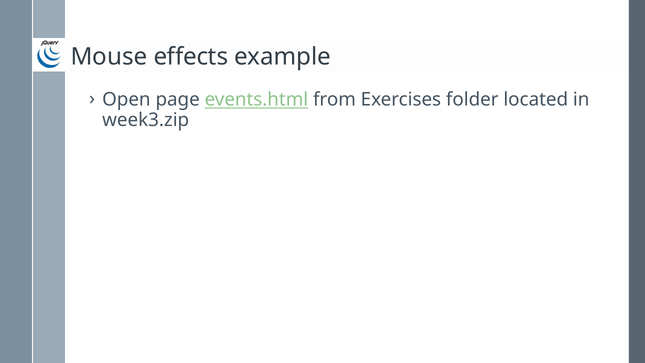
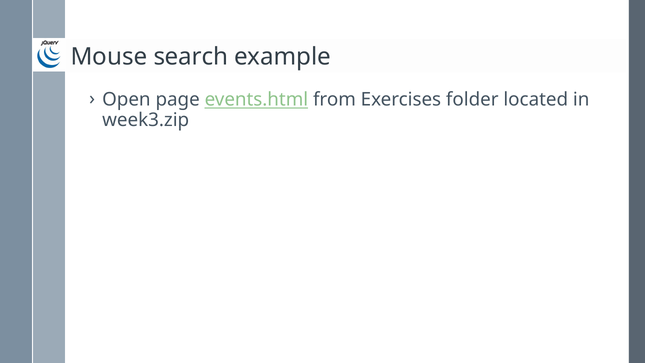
effects: effects -> search
